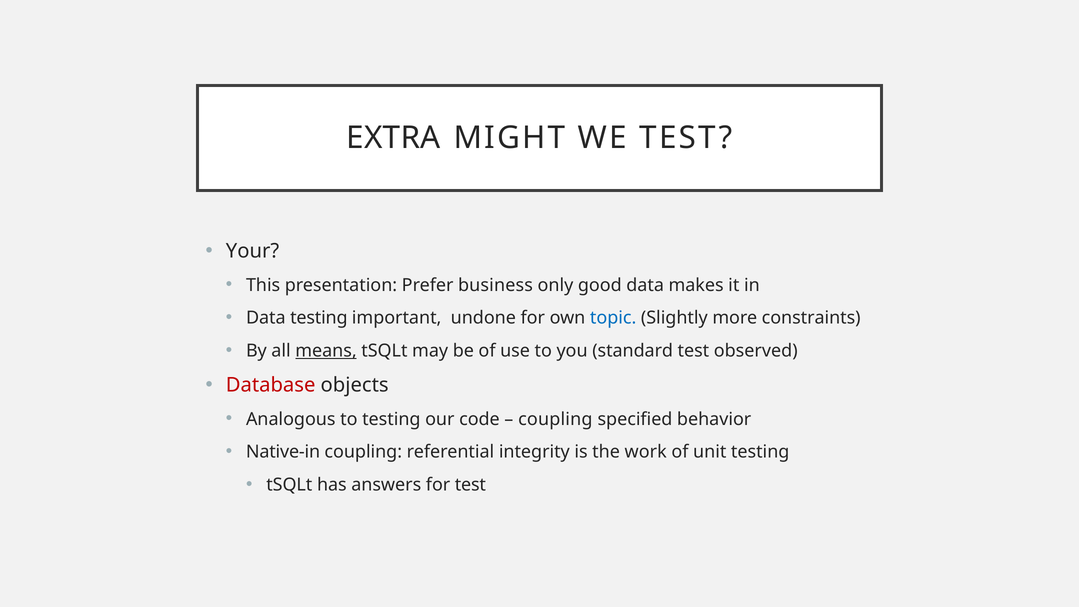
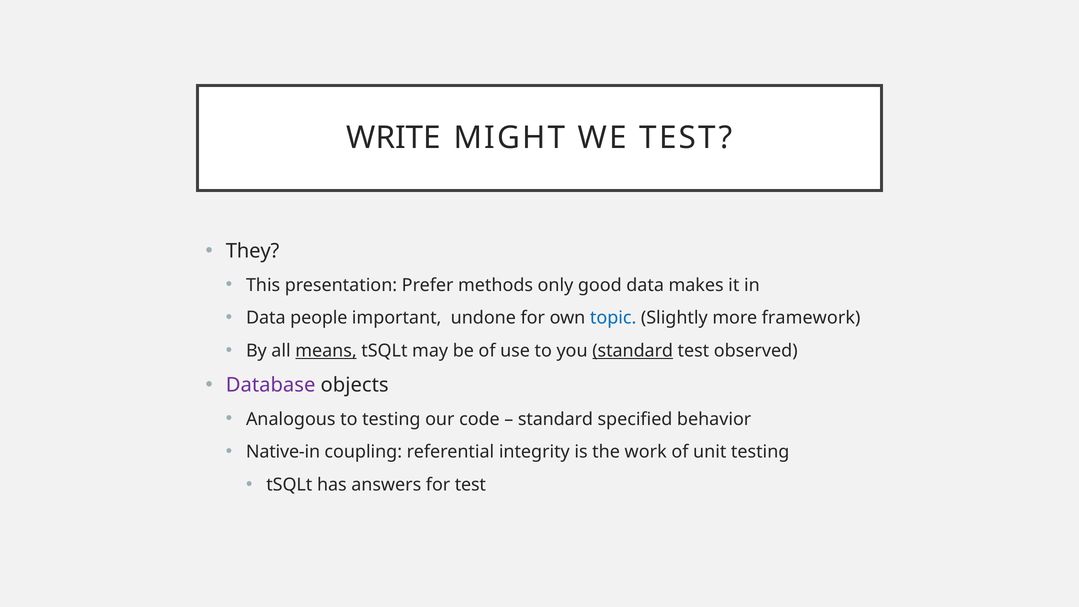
EXTRA: EXTRA -> WRITE
Your: Your -> They
business: business -> methods
Data testing: testing -> people
constraints: constraints -> framework
standard at (633, 351) underline: none -> present
Database colour: red -> purple
coupling at (555, 419): coupling -> standard
